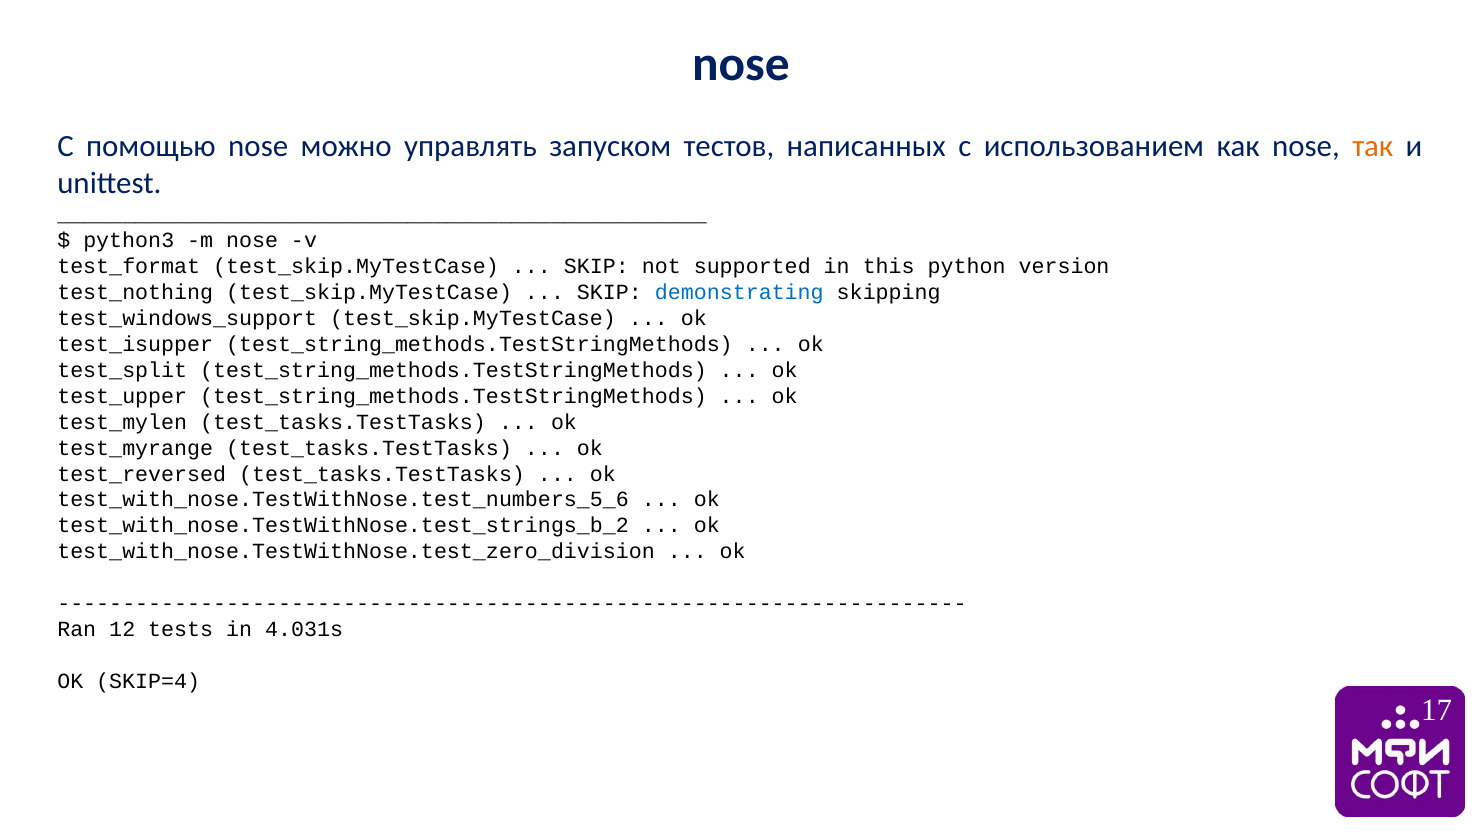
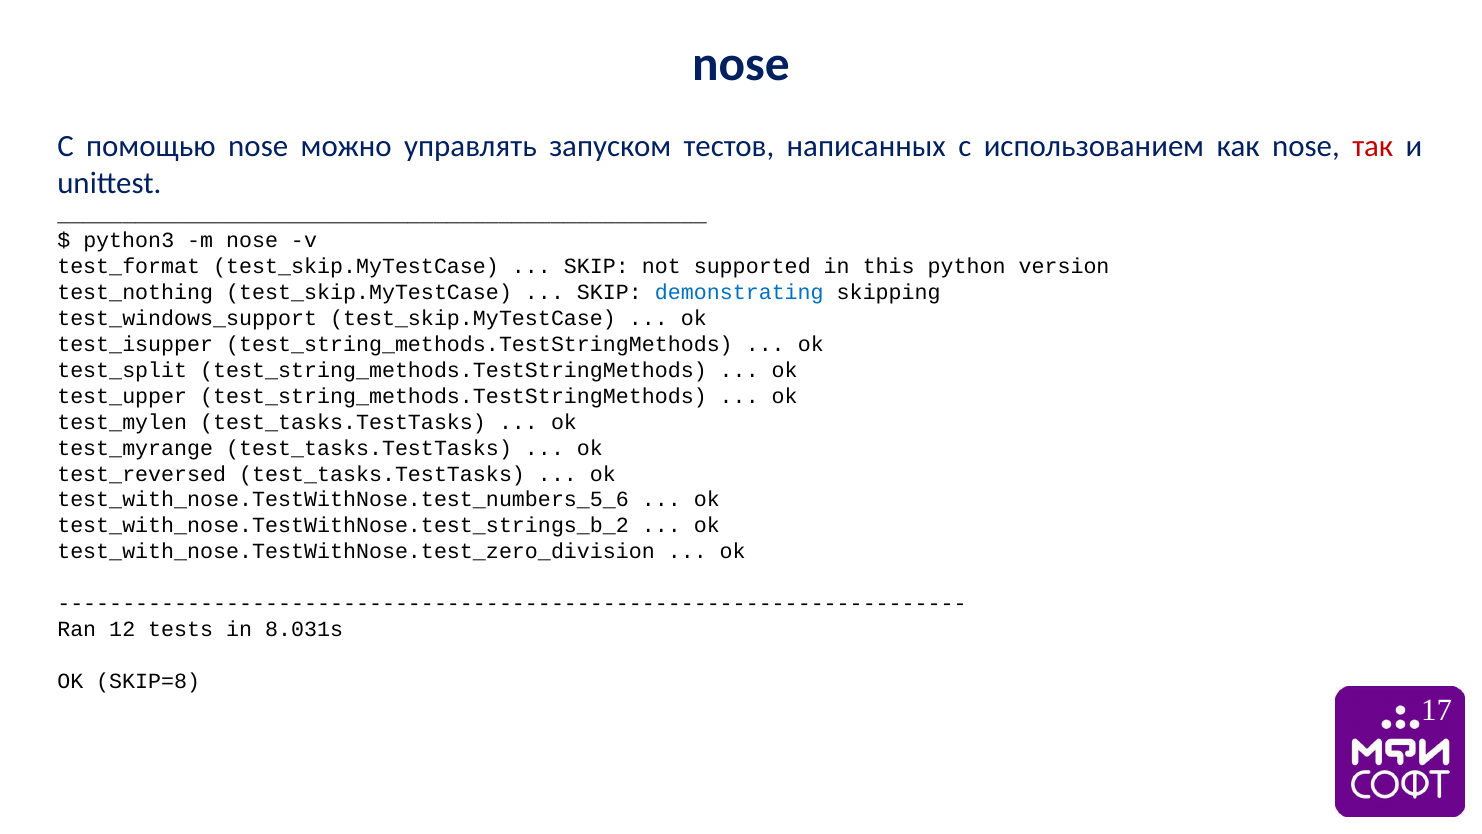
так colour: orange -> red
4.031s: 4.031s -> 8.031s
SKIP=4: SKIP=4 -> SKIP=8
